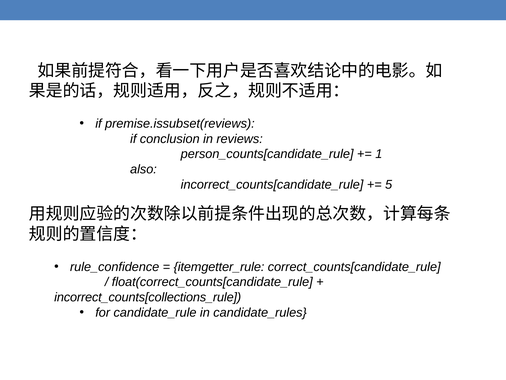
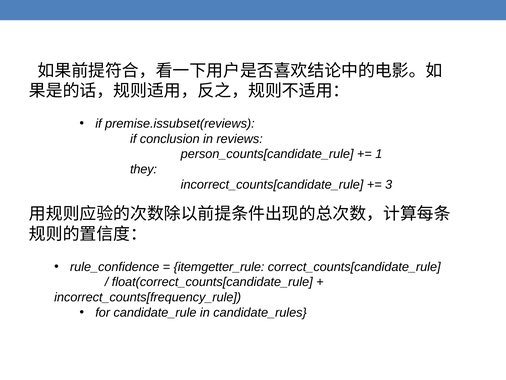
also: also -> they
5: 5 -> 3
incorrect_counts[collections_rule: incorrect_counts[collections_rule -> incorrect_counts[frequency_rule
